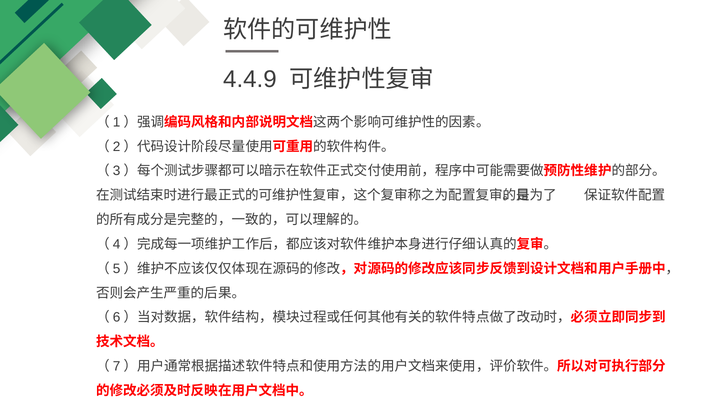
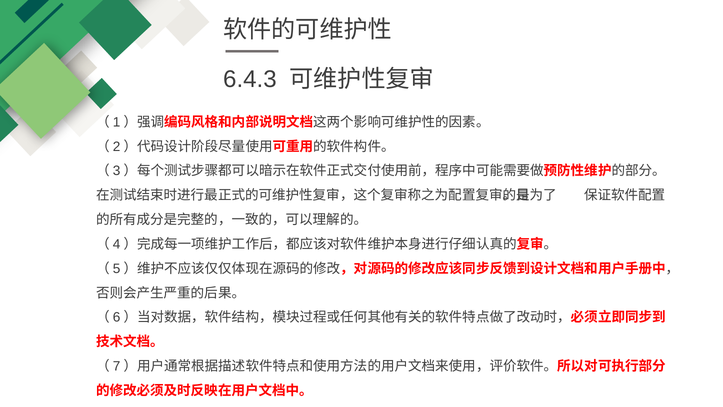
4.4.9: 4.4.9 -> 6.4.3
